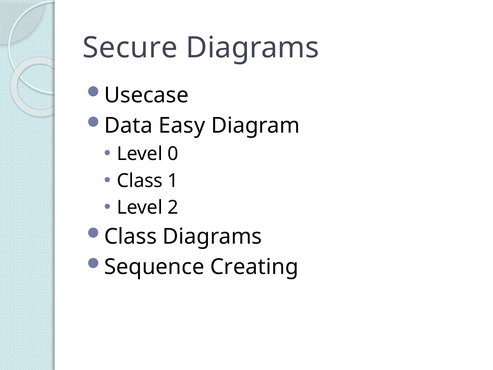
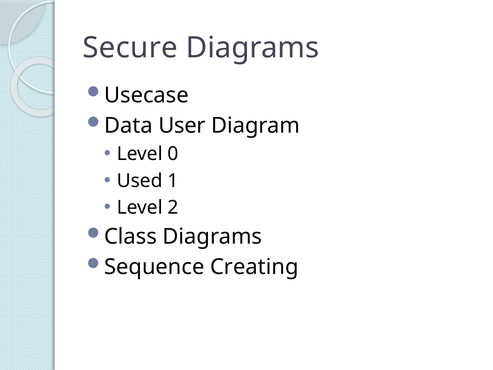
Easy: Easy -> User
Class at (140, 181): Class -> Used
